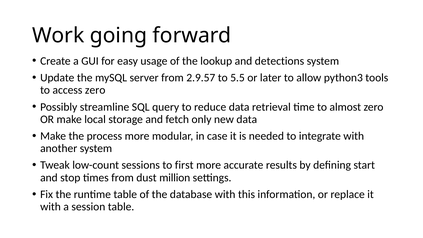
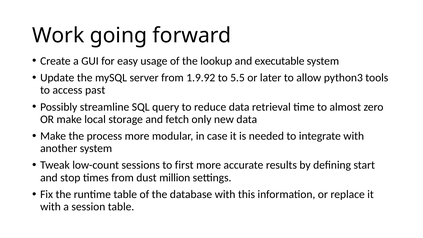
detections: detections -> executable
2.9.57: 2.9.57 -> 1.9.92
access zero: zero -> past
